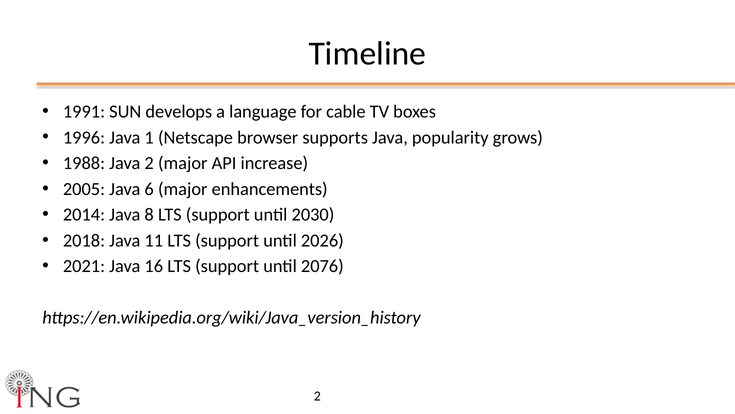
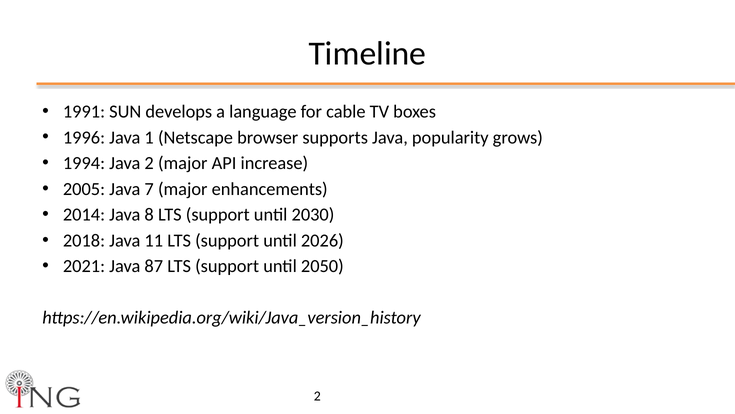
1988: 1988 -> 1994
6: 6 -> 7
16: 16 -> 87
2076: 2076 -> 2050
